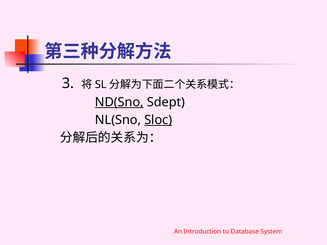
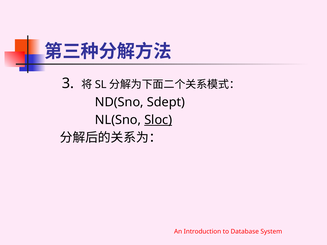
ND(Sno underline: present -> none
